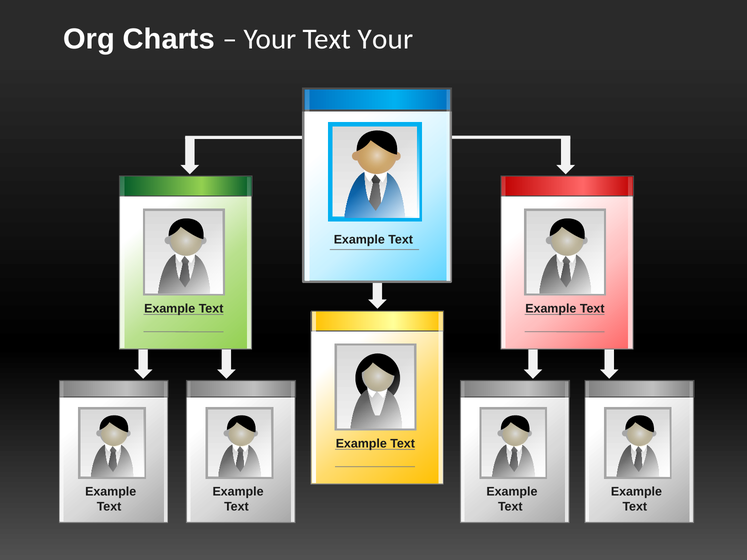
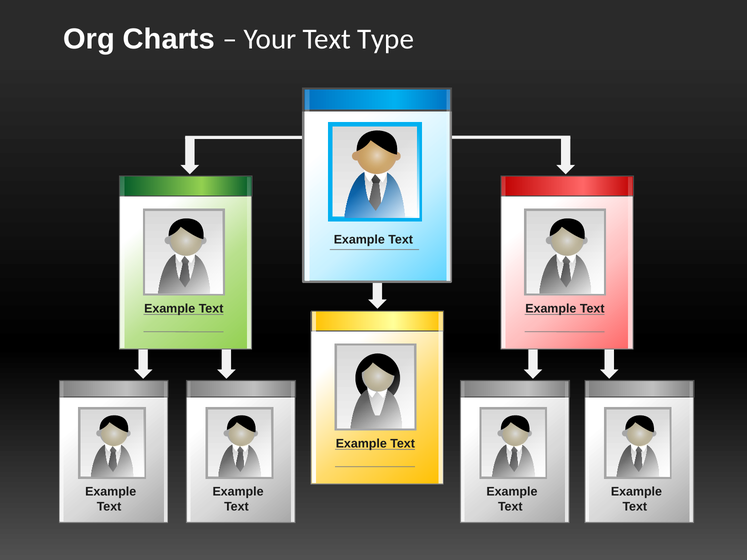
Text Your: Your -> Type
